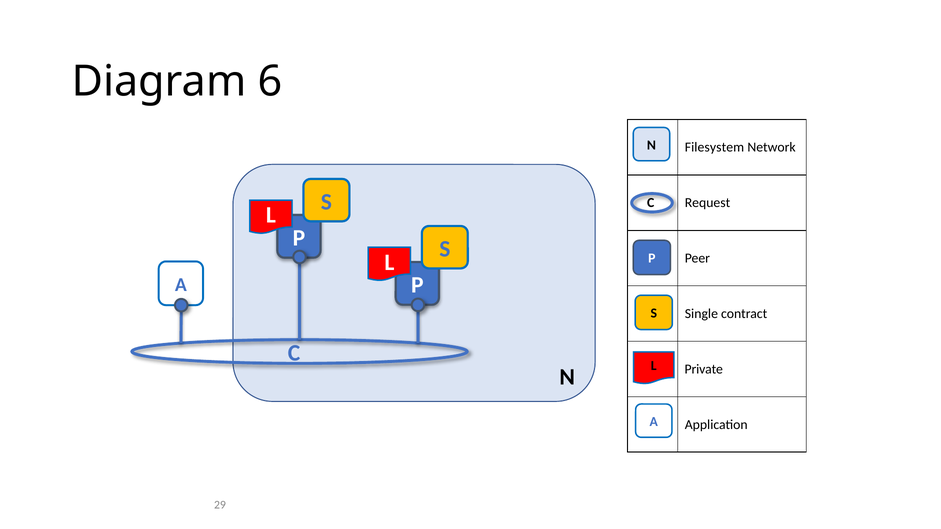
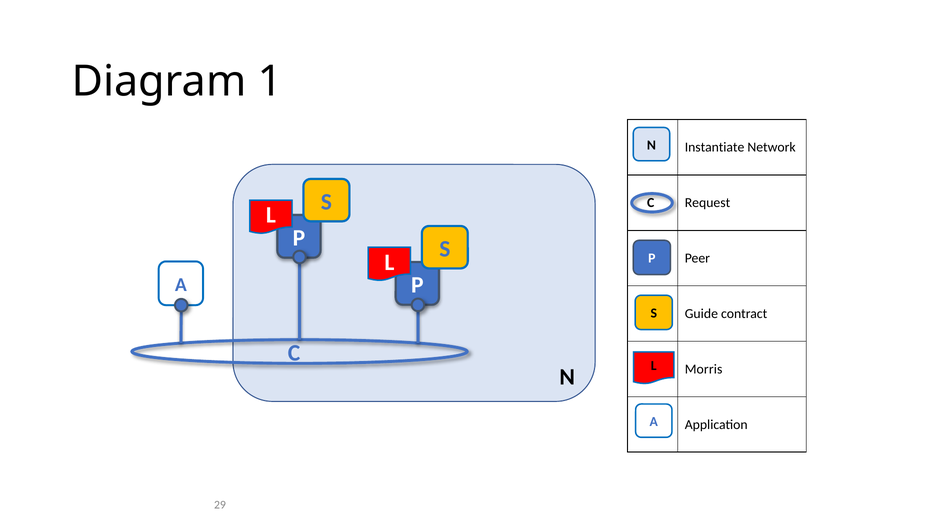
6: 6 -> 1
Filesystem: Filesystem -> Instantiate
Single: Single -> Guide
Private: Private -> Morris
